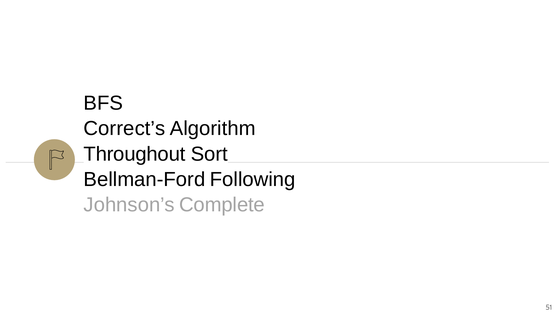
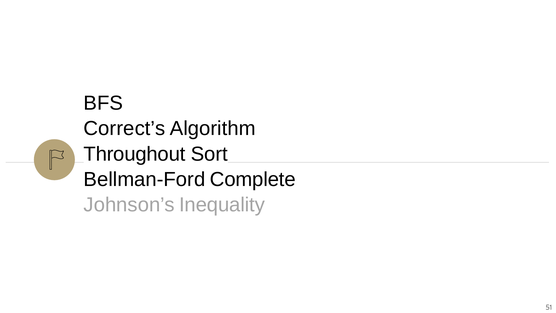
Following: Following -> Complete
Complete: Complete -> Inequality
